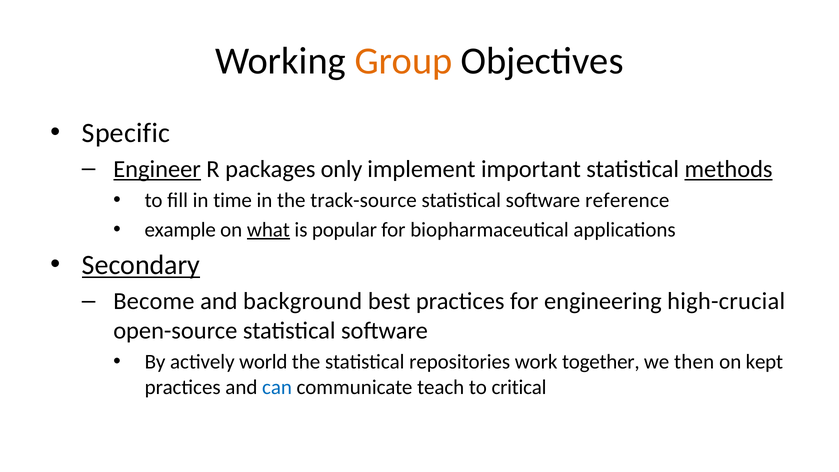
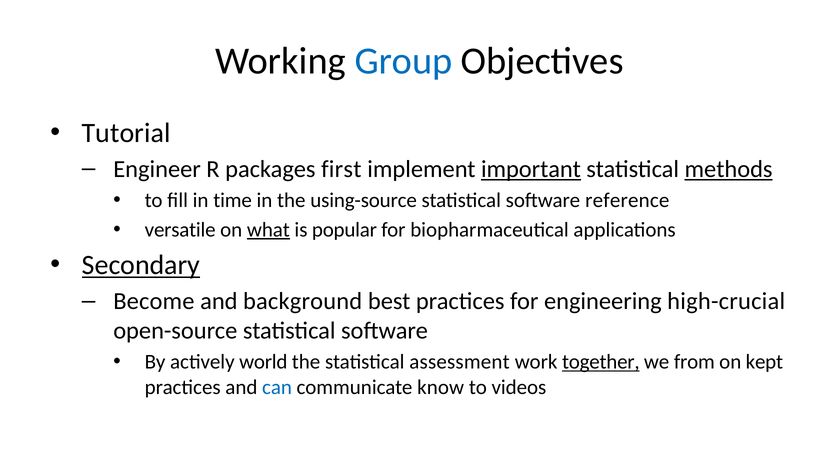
Group colour: orange -> blue
Specific: Specific -> Tutorial
Engineer underline: present -> none
only: only -> first
important underline: none -> present
track-source: track-source -> using-source
example: example -> versatile
repositories: repositories -> assessment
together underline: none -> present
then: then -> from
teach: teach -> know
critical: critical -> videos
